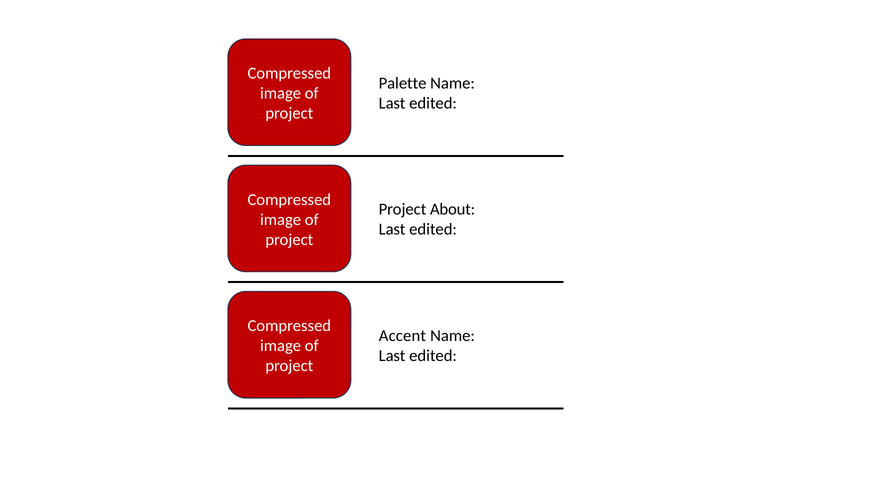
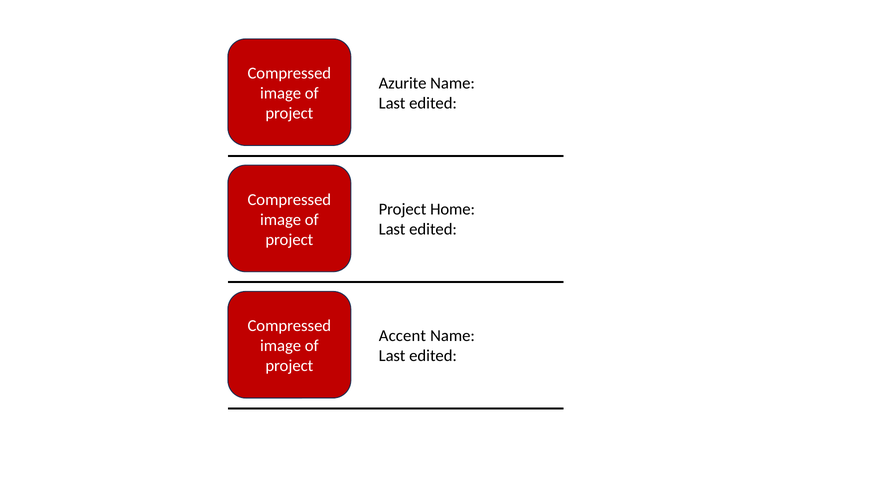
Palette: Palette -> Azurite
About: About -> Home
